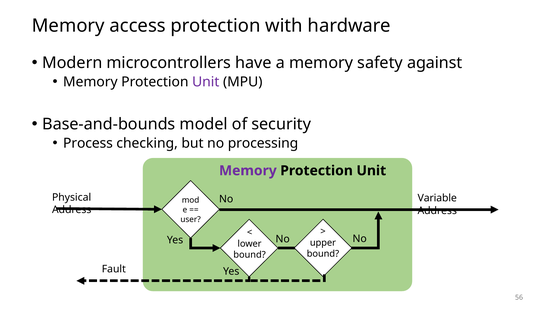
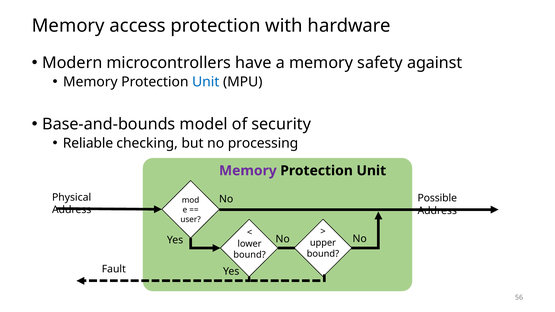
Unit at (206, 82) colour: purple -> blue
Process: Process -> Reliable
Variable: Variable -> Possible
